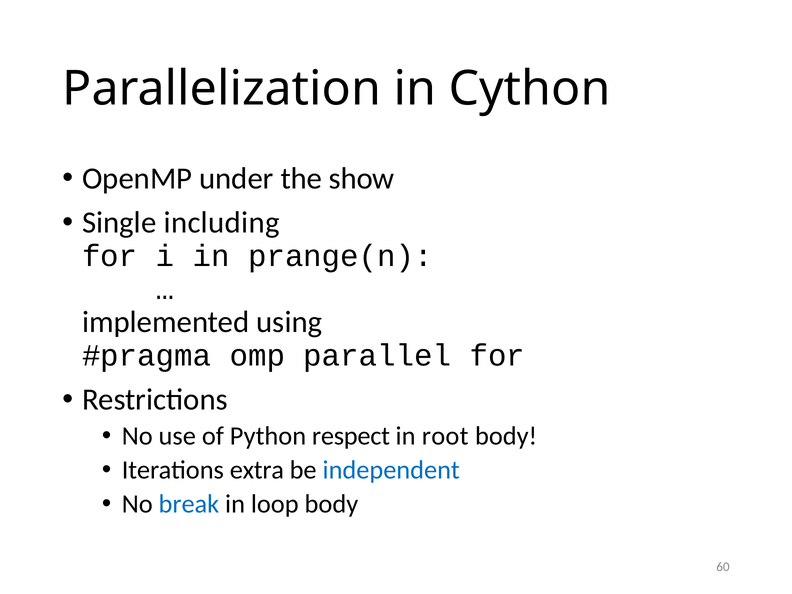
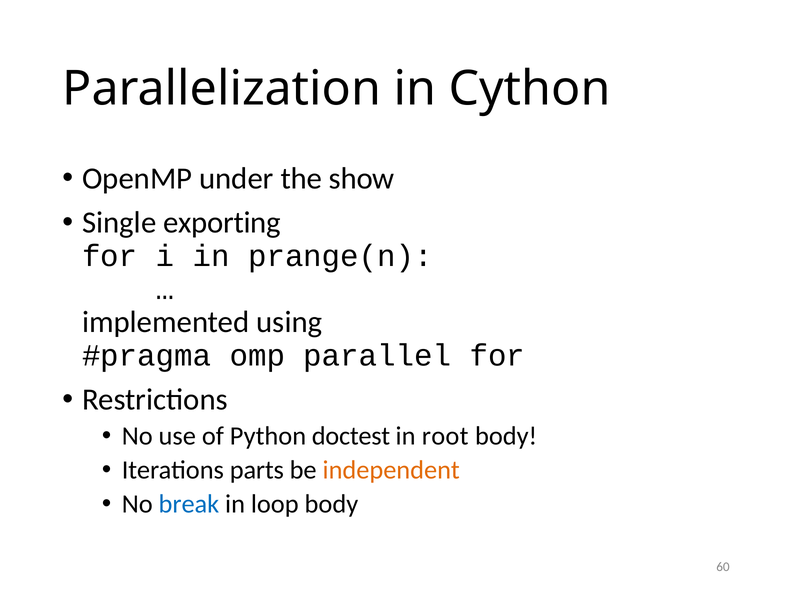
including: including -> exporting
respect: respect -> doctest
extra: extra -> parts
independent colour: blue -> orange
